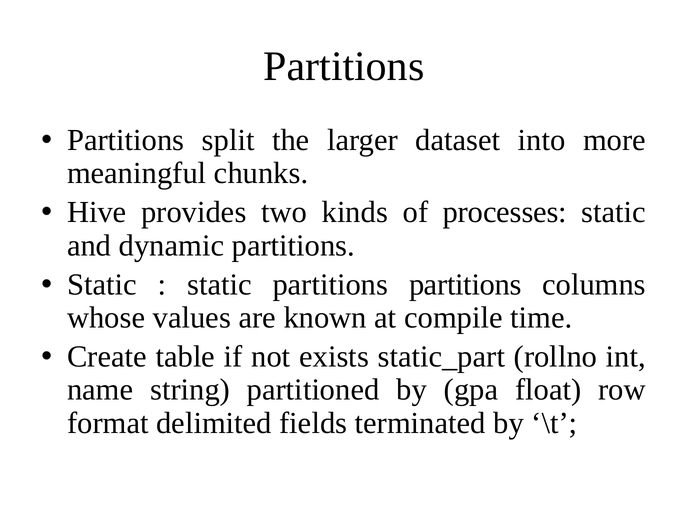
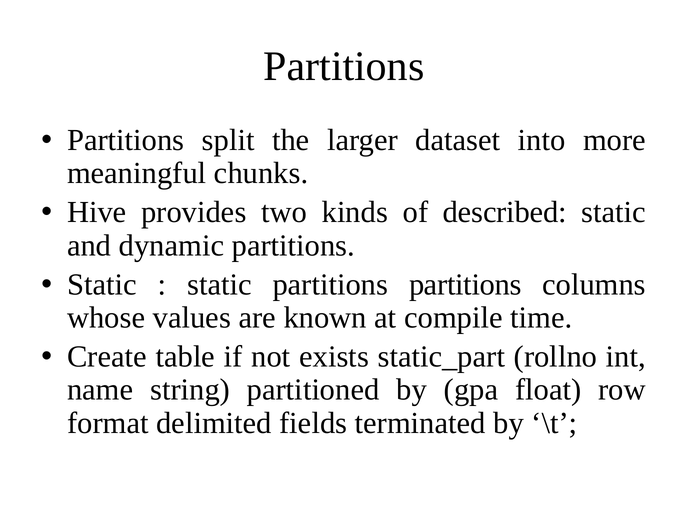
processes: processes -> described
